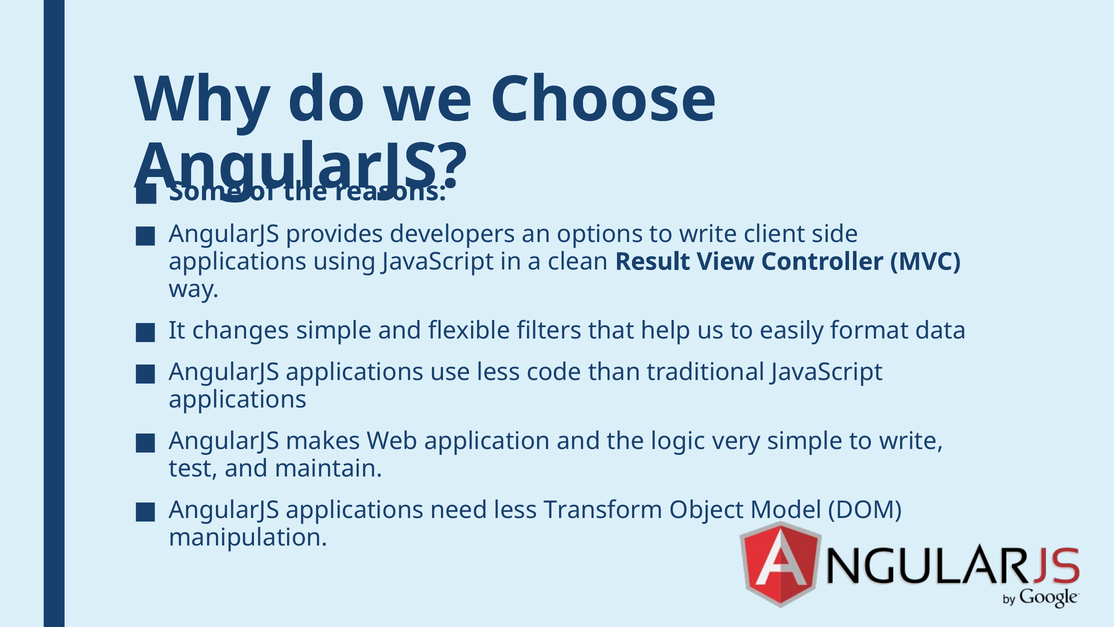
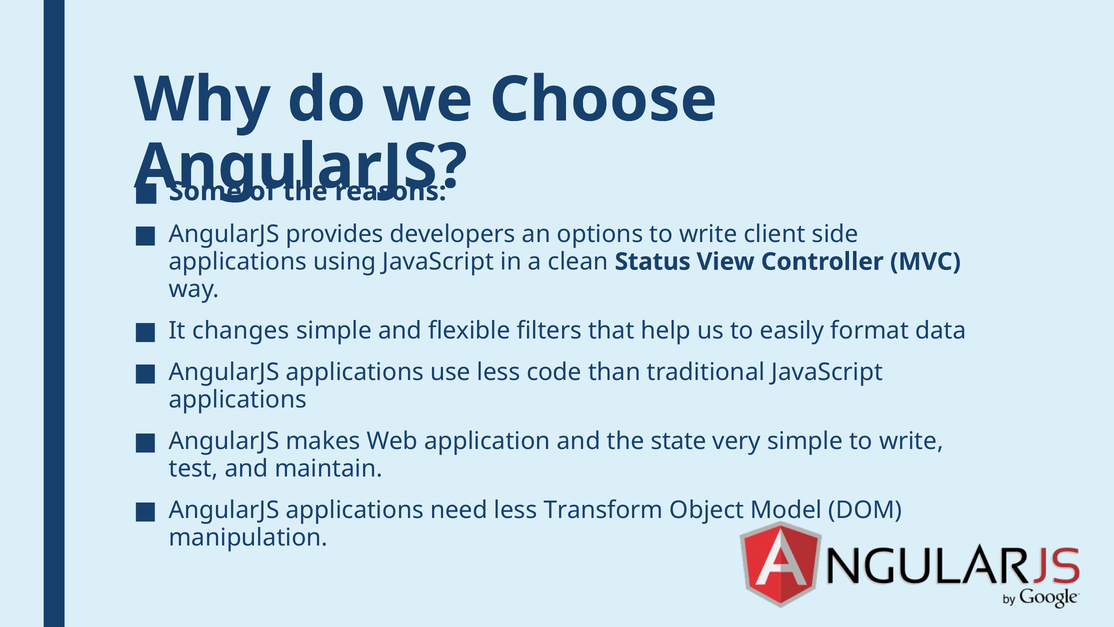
Result: Result -> Status
logic: logic -> state
